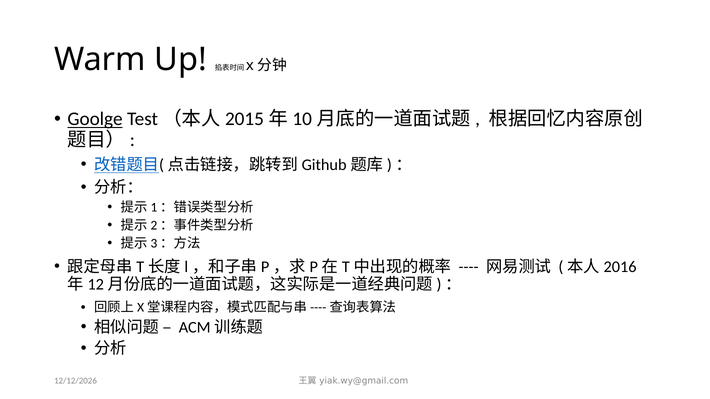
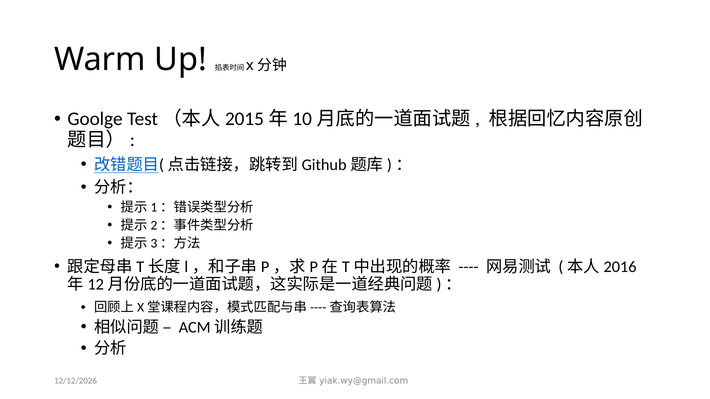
Goolge underline: present -> none
